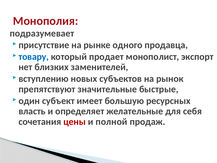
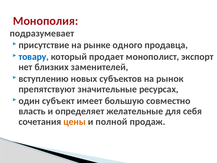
быстрые: быстрые -> ресурсах
ресурсных: ресурсных -> совместно
цены colour: red -> orange
